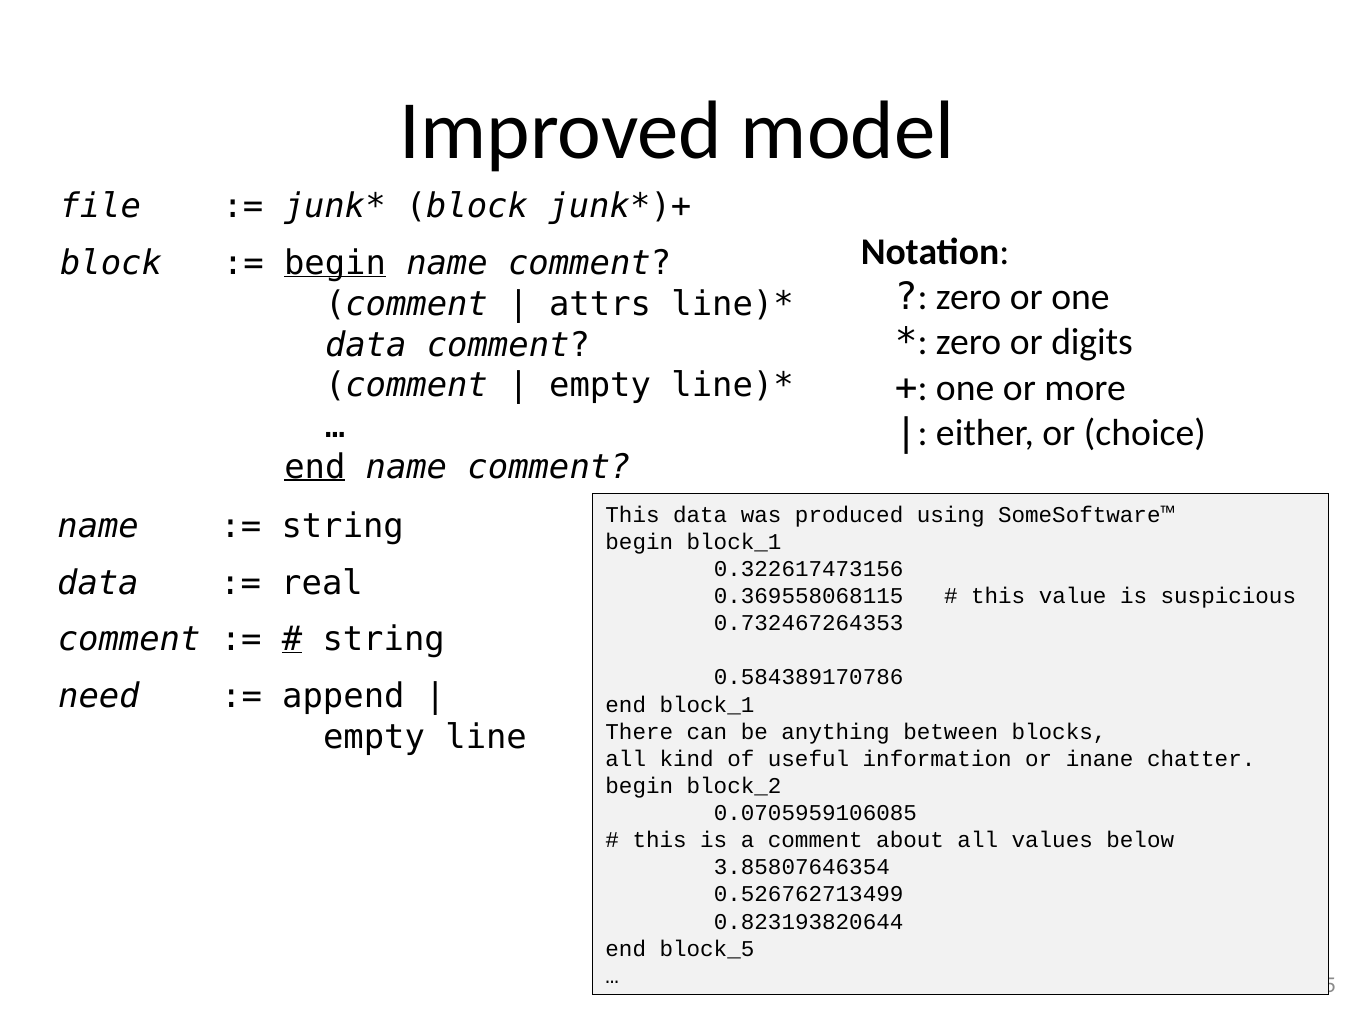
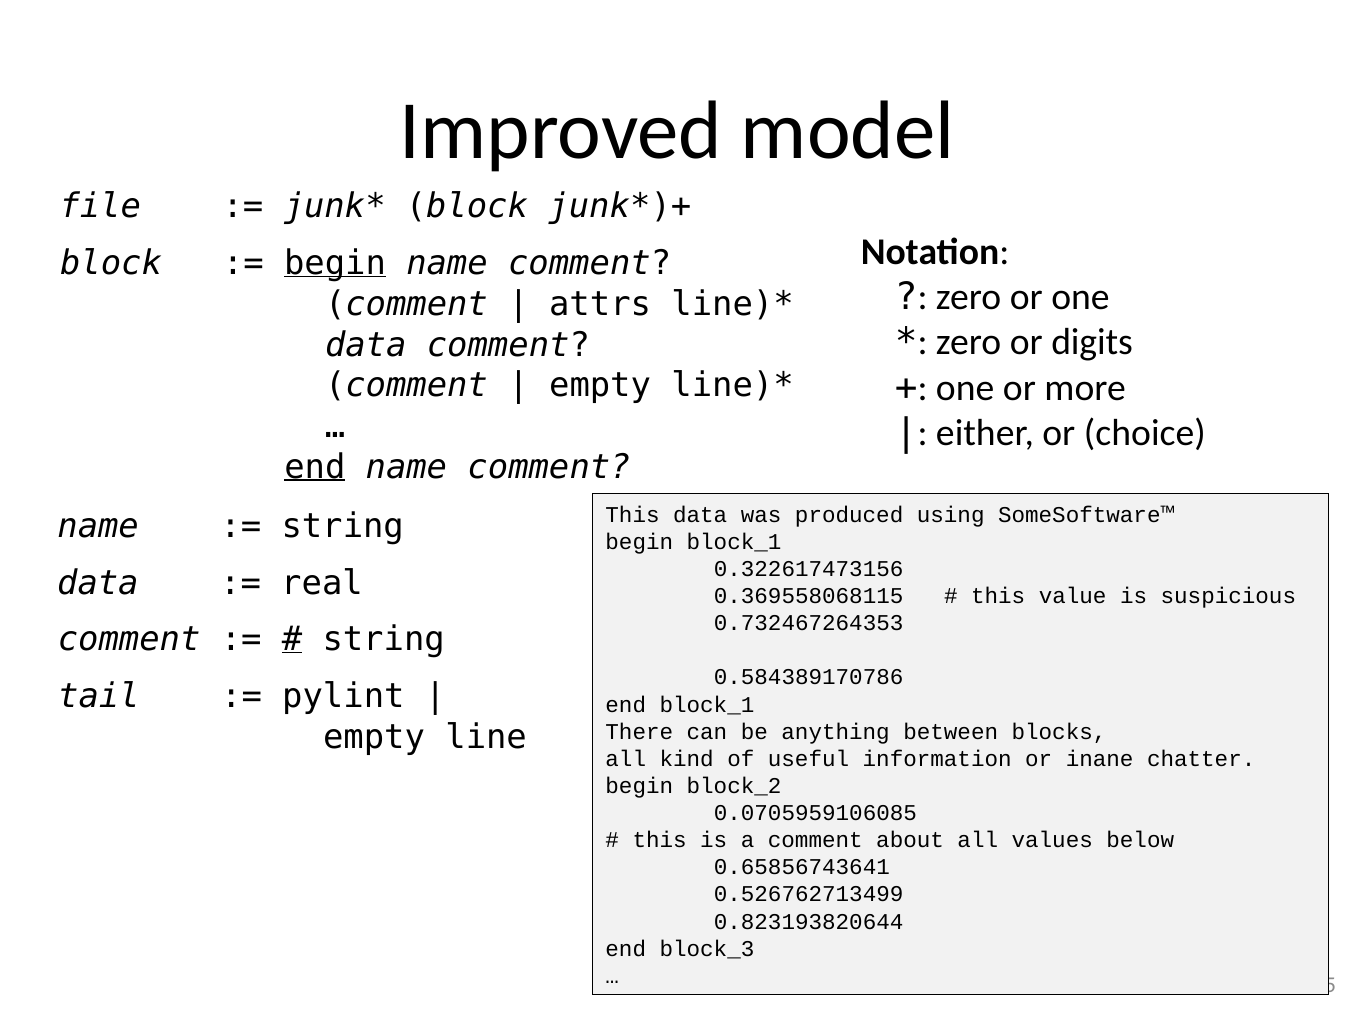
need: need -> tail
append: append -> pylint
3.85807646354: 3.85807646354 -> 0.65856743641
block_5: block_5 -> block_3
